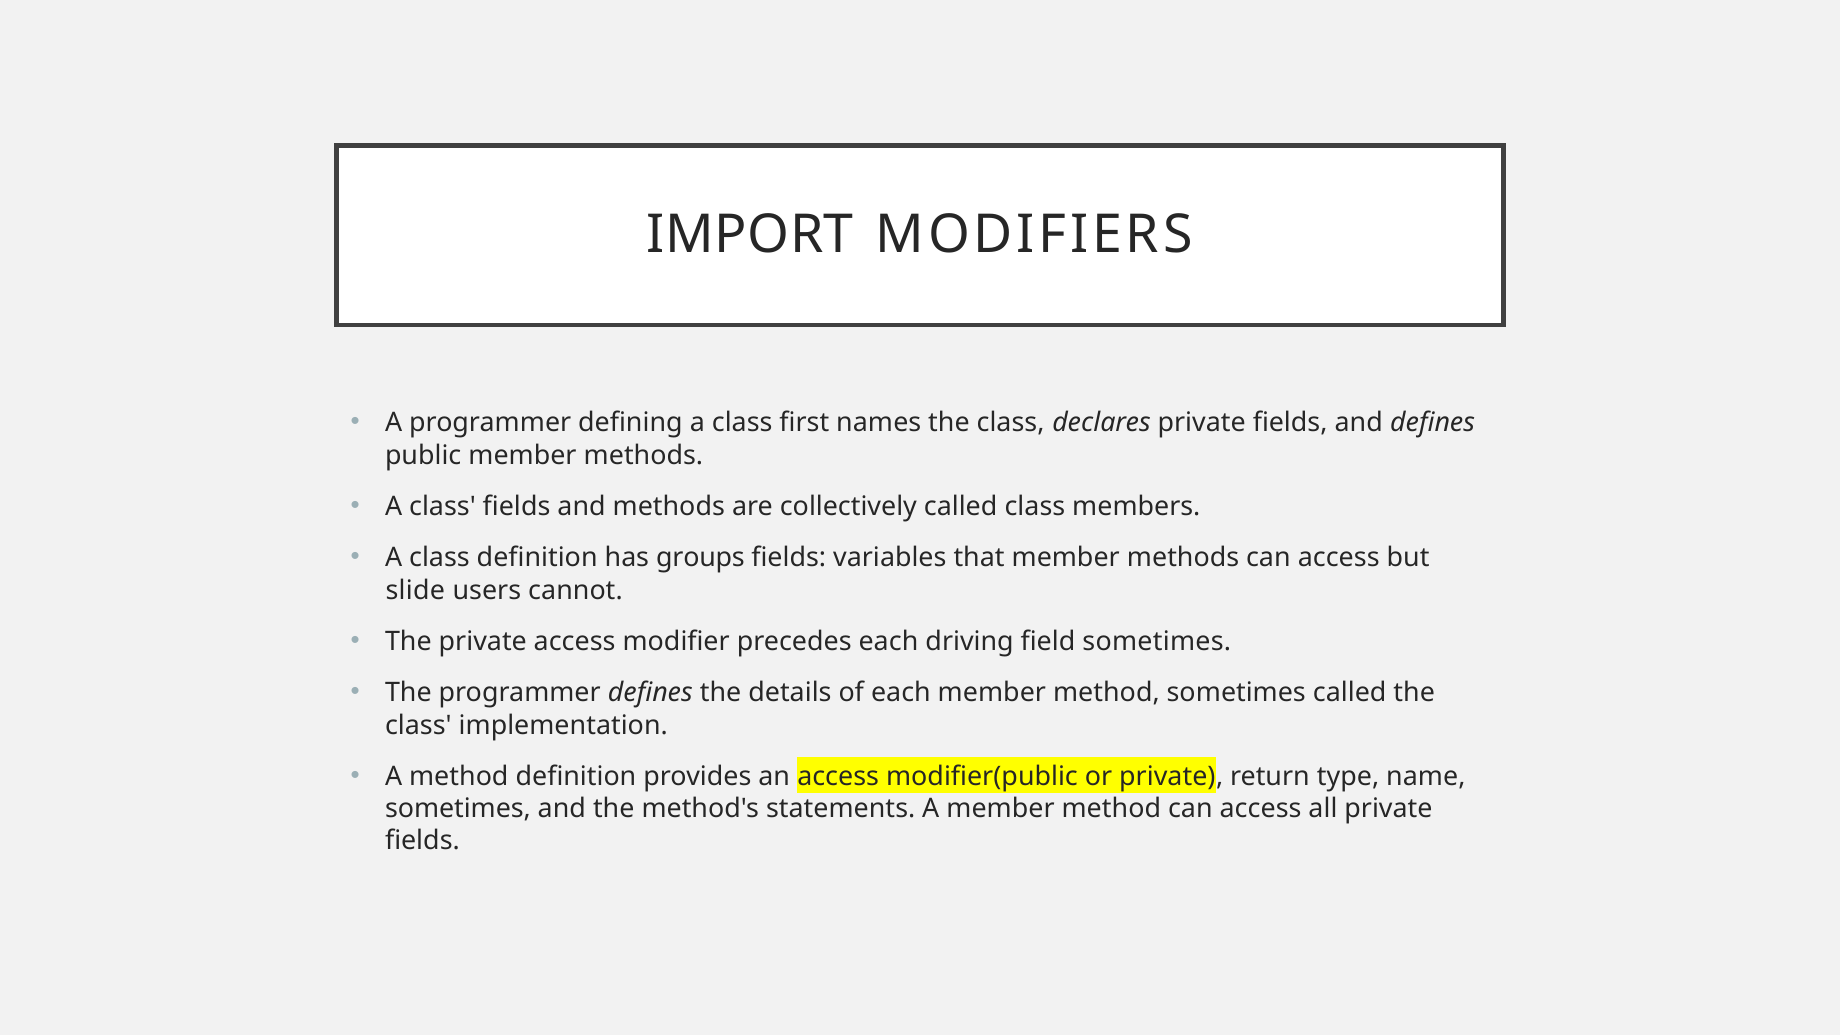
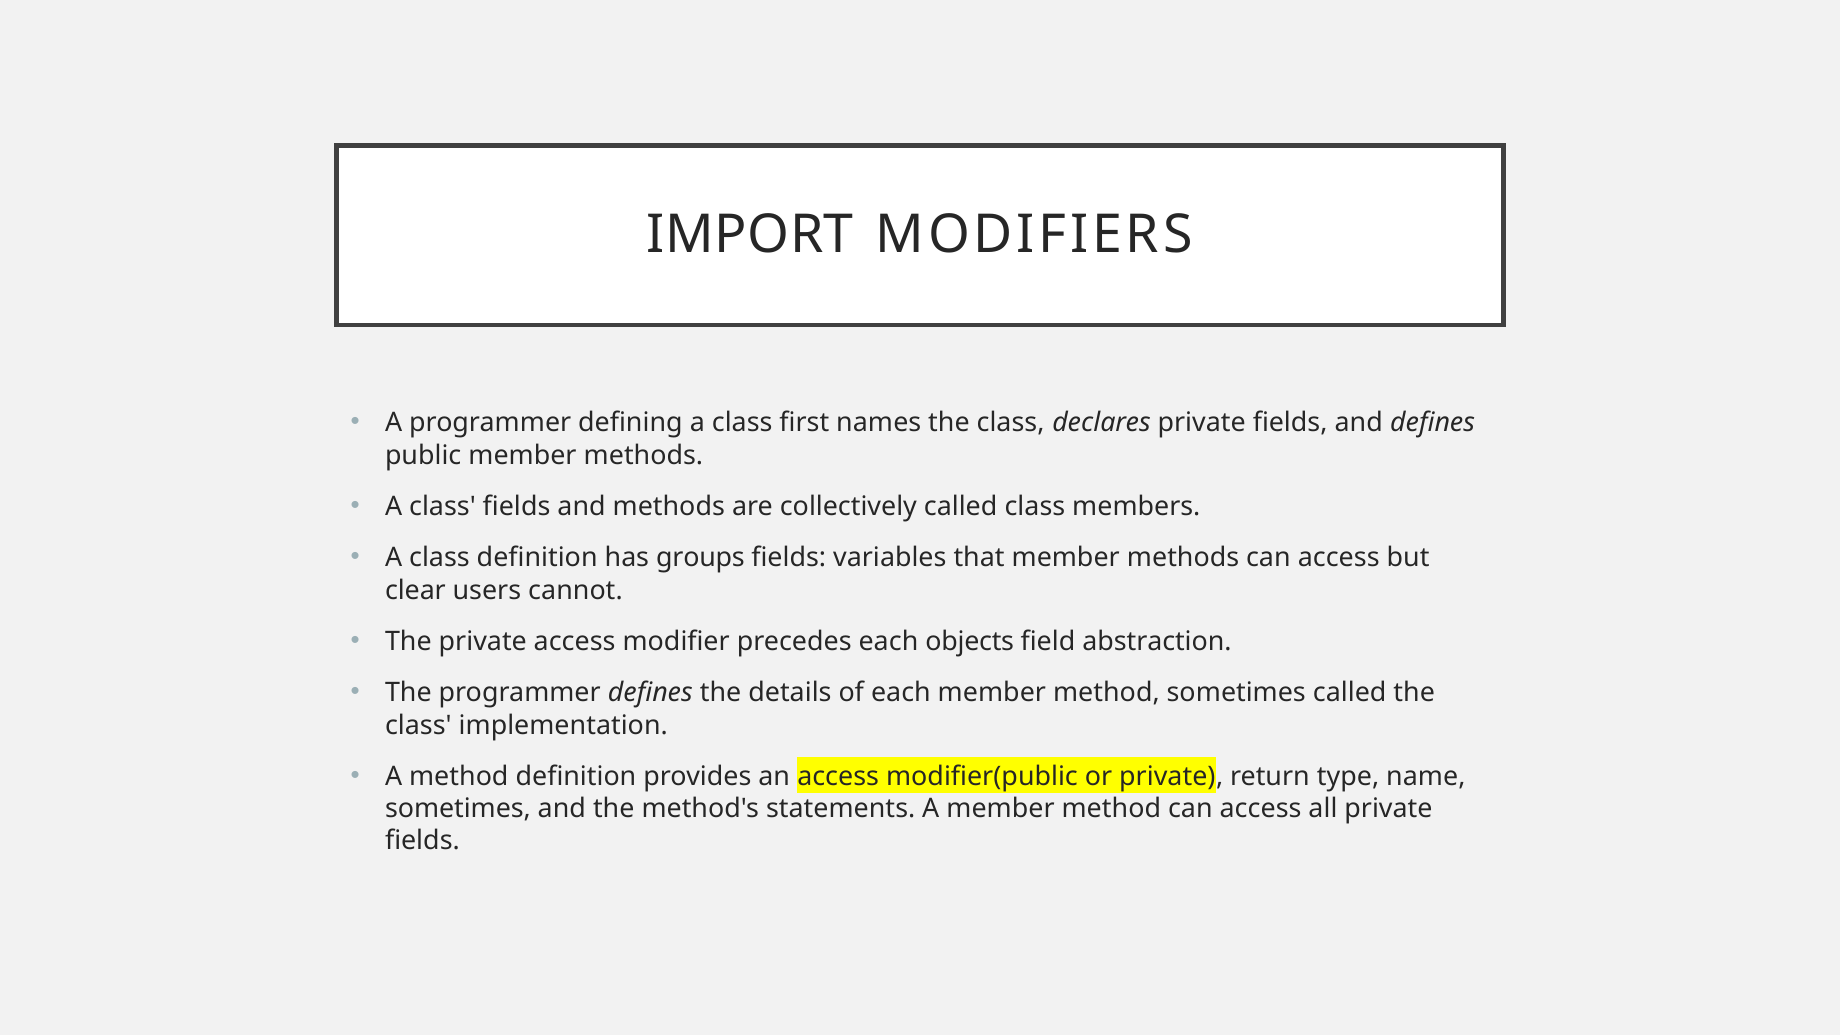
slide: slide -> clear
driving: driving -> objects
field sometimes: sometimes -> abstraction
